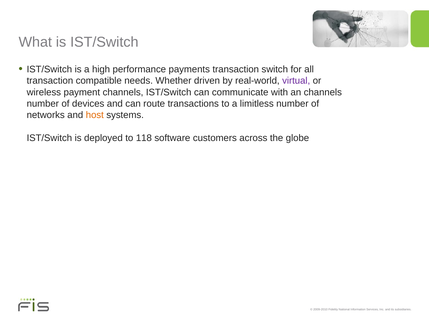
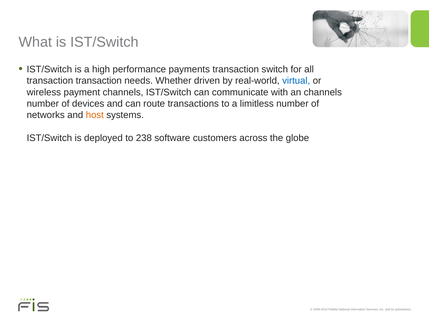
transaction compatible: compatible -> transaction
virtual colour: purple -> blue
118: 118 -> 238
